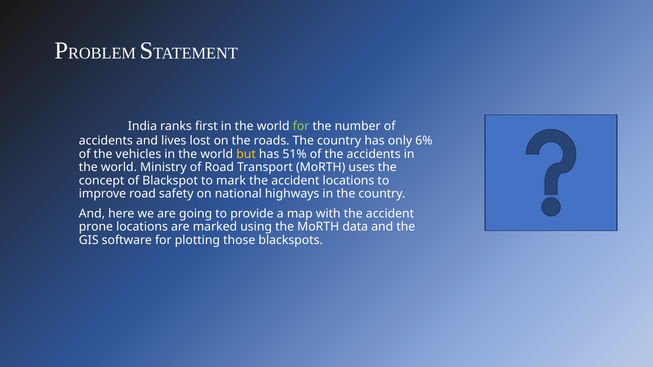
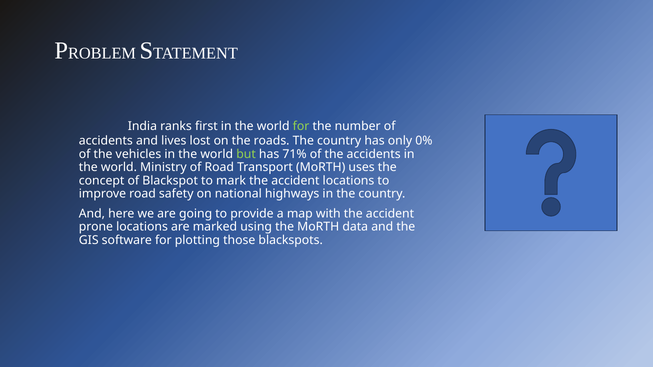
6%: 6% -> 0%
but colour: yellow -> light green
51%: 51% -> 71%
